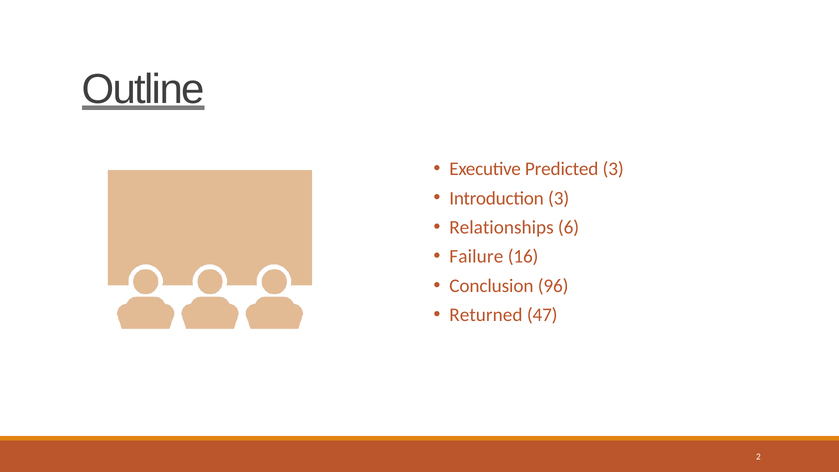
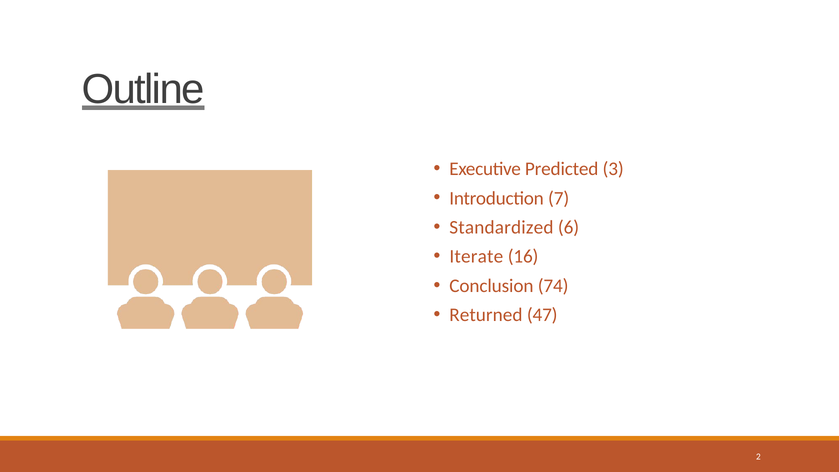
Introduction 3: 3 -> 7
Relationships: Relationships -> Standardized
Failure: Failure -> Iterate
96: 96 -> 74
